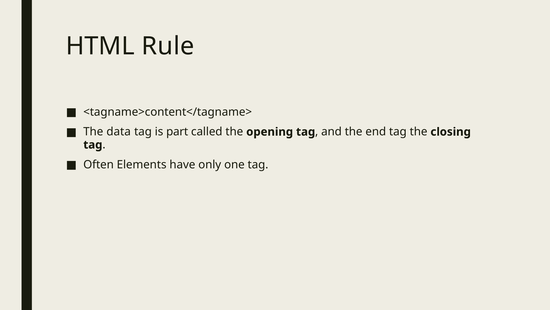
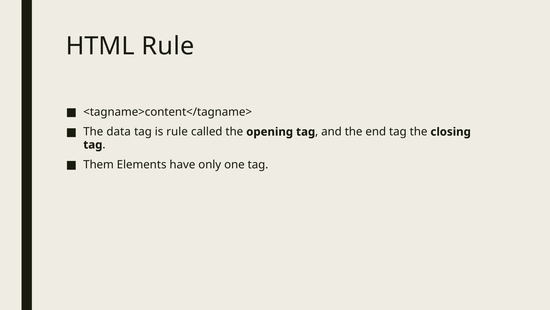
is part: part -> rule
Often: Often -> Them
